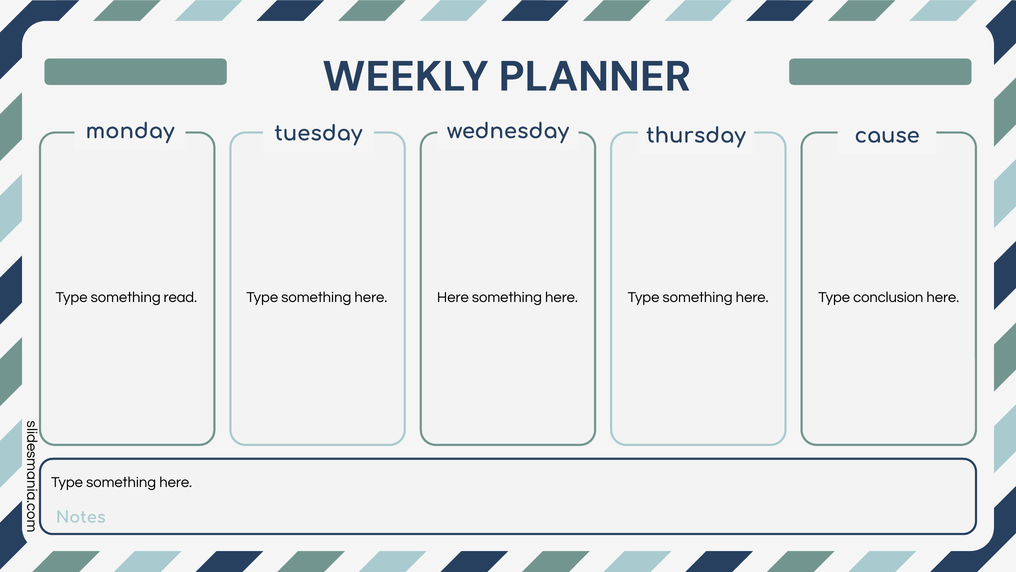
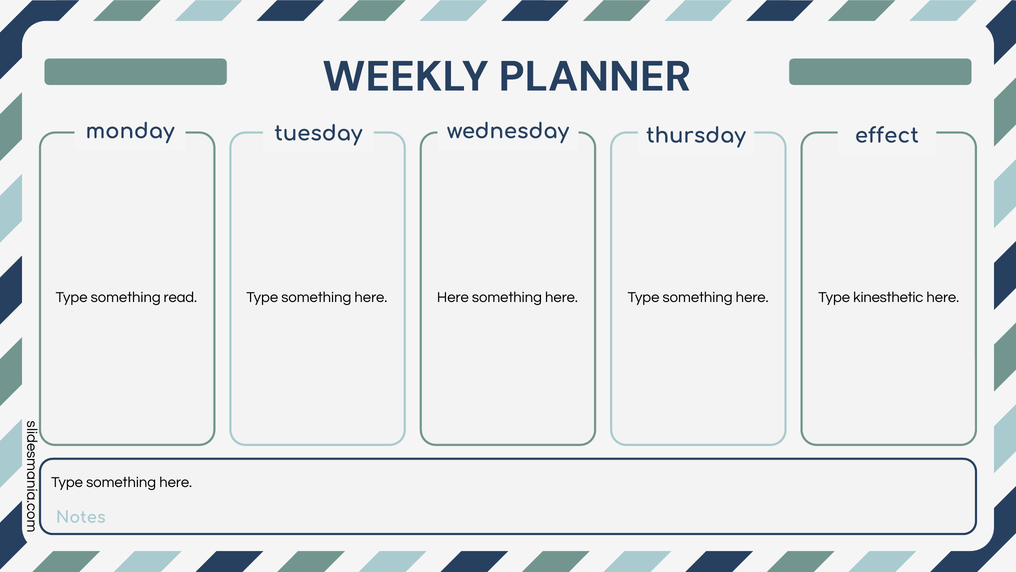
cause: cause -> effect
conclusion: conclusion -> kinesthetic
